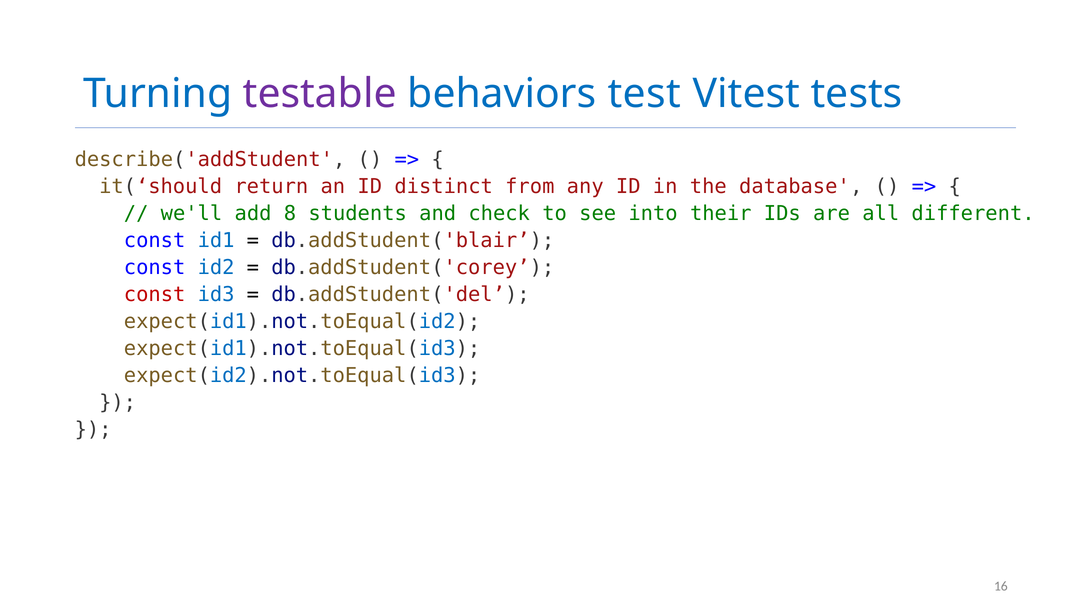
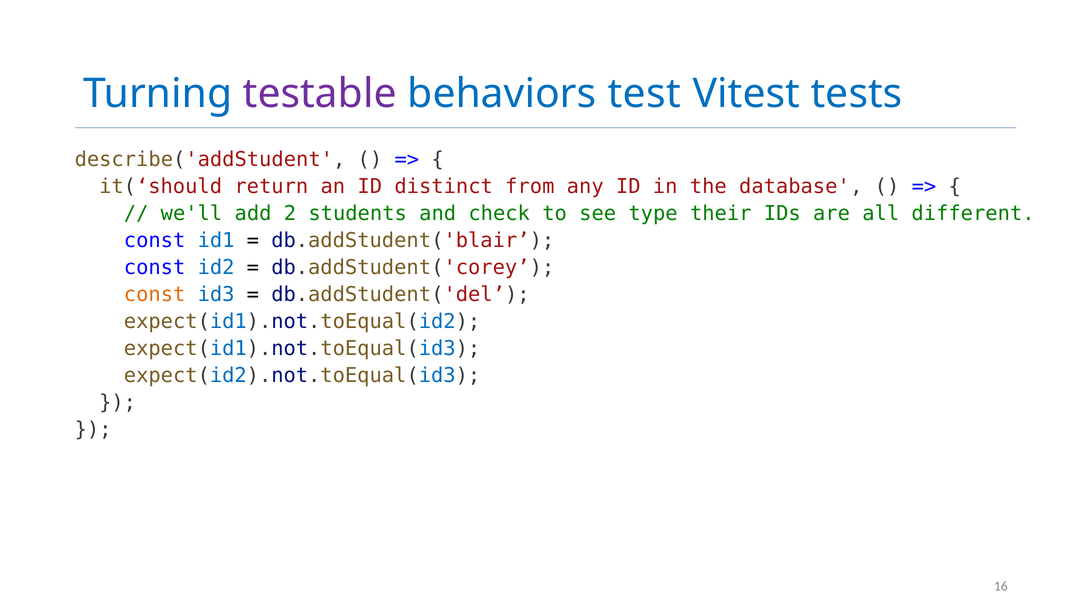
8: 8 -> 2
into: into -> type
const at (155, 294) colour: red -> orange
